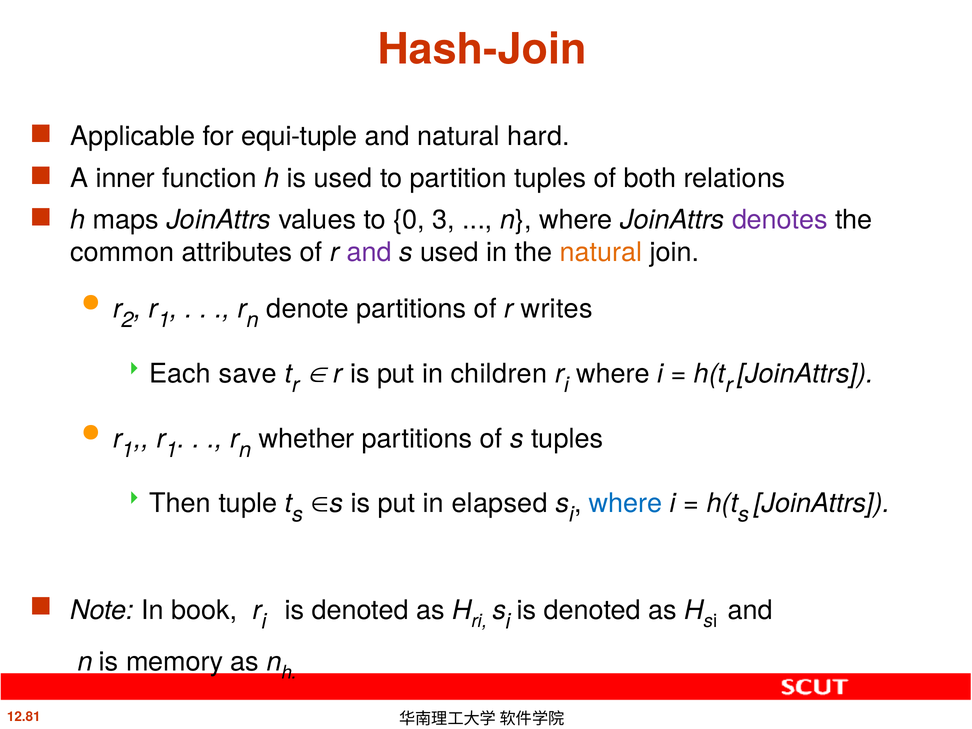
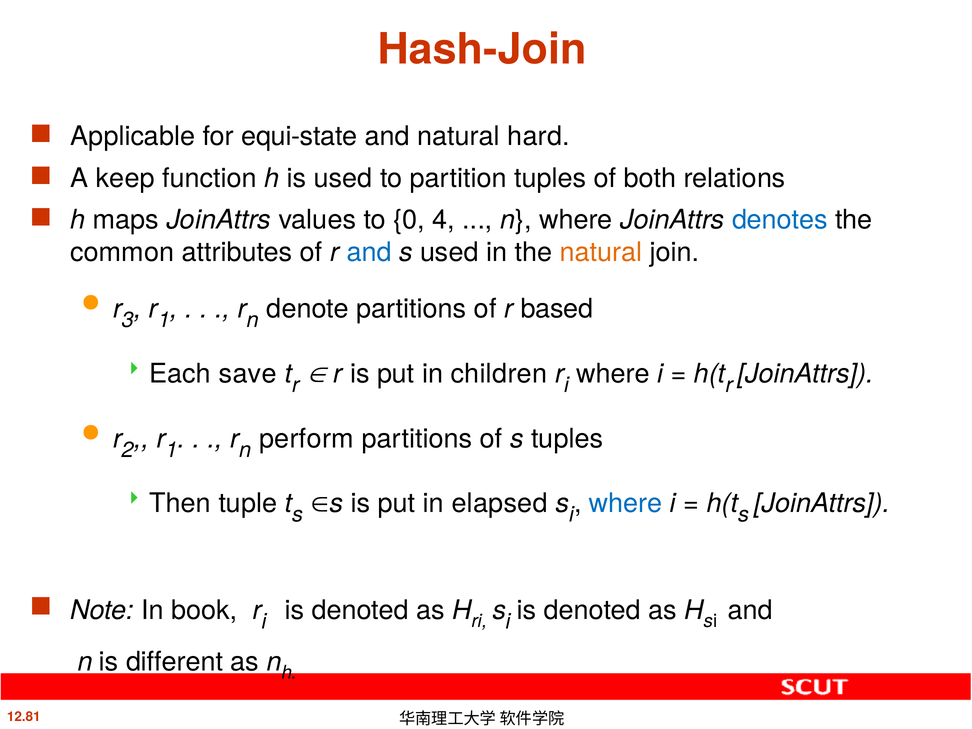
equi-tuple: equi-tuple -> equi-state
inner: inner -> keep
3: 3 -> 4
denotes colour: purple -> blue
and at (369, 252) colour: purple -> blue
2: 2 -> 3
writes: writes -> based
1 at (128, 450): 1 -> 2
whether: whether -> perform
memory: memory -> different
